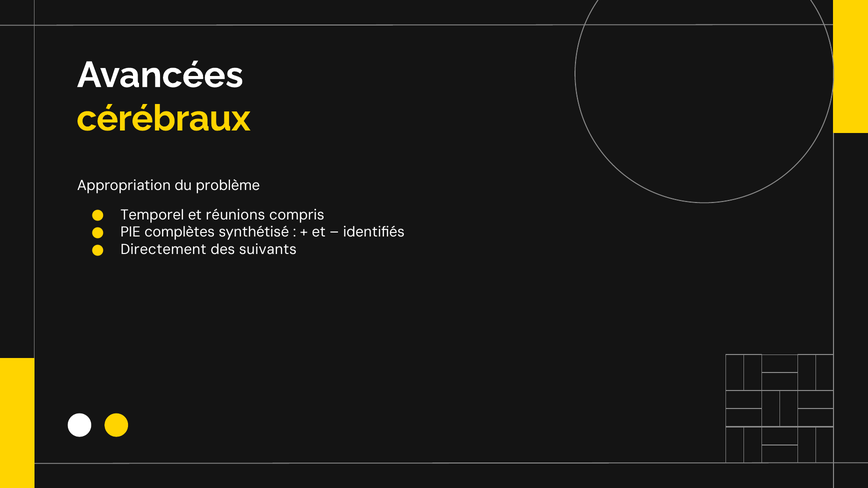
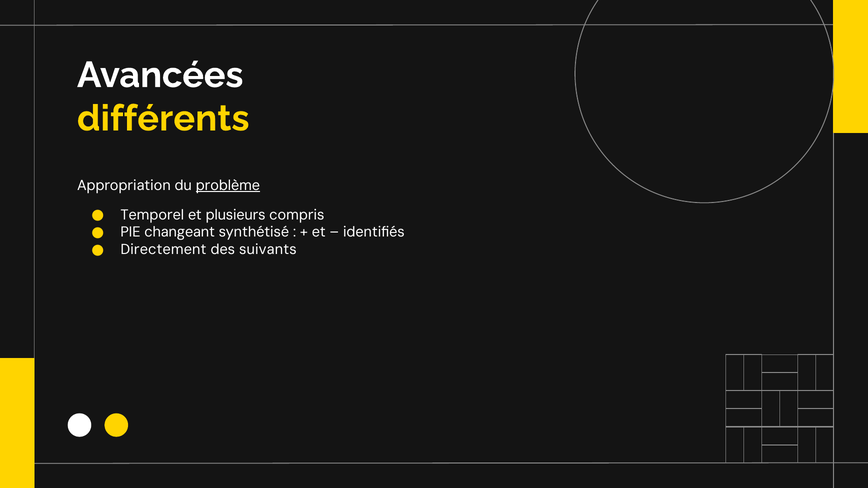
cérébraux: cérébraux -> différents
problème underline: none -> present
réunions: réunions -> plusieurs
complètes: complètes -> changeant
